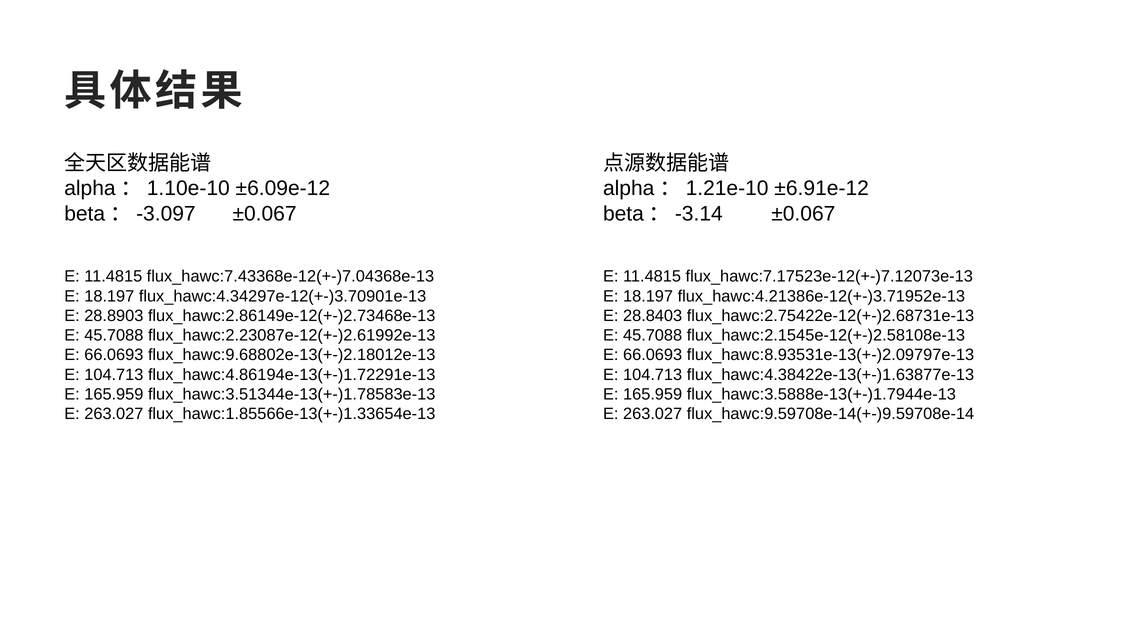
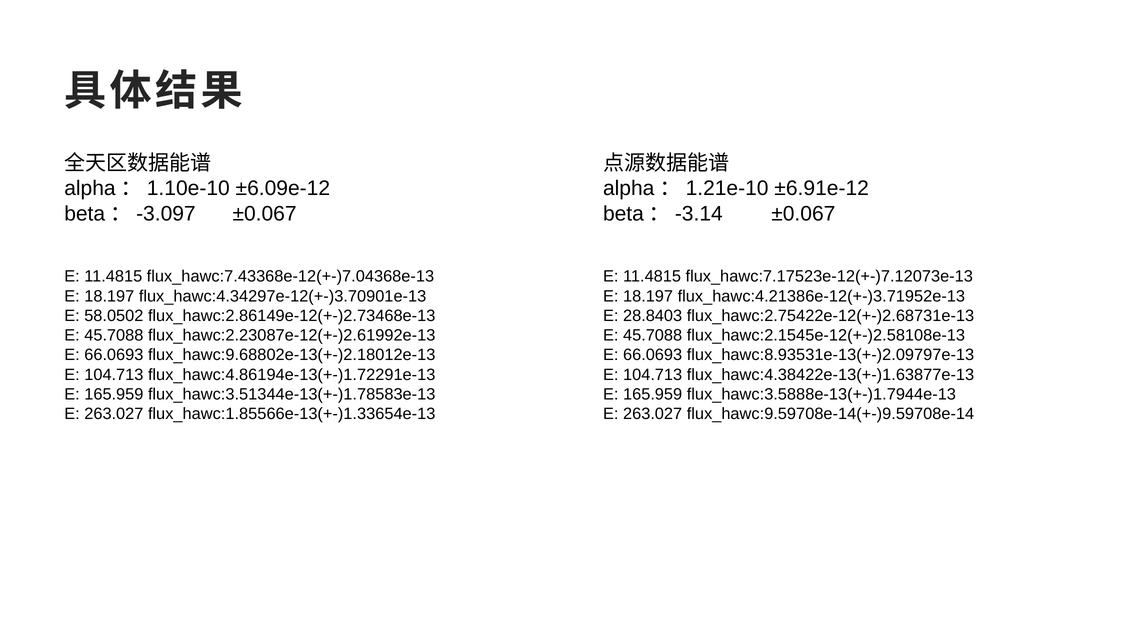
28.8903: 28.8903 -> 58.0502
